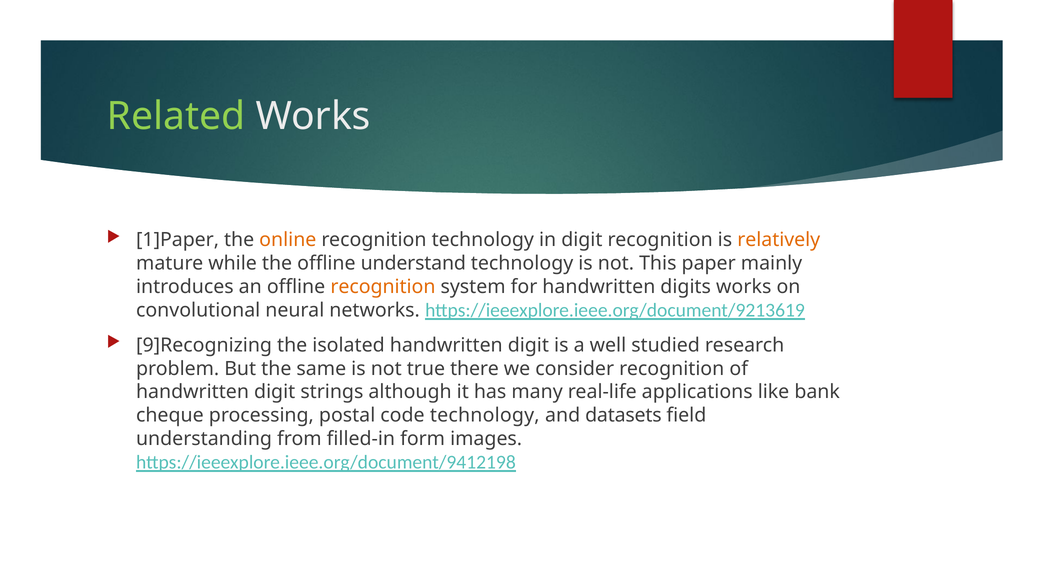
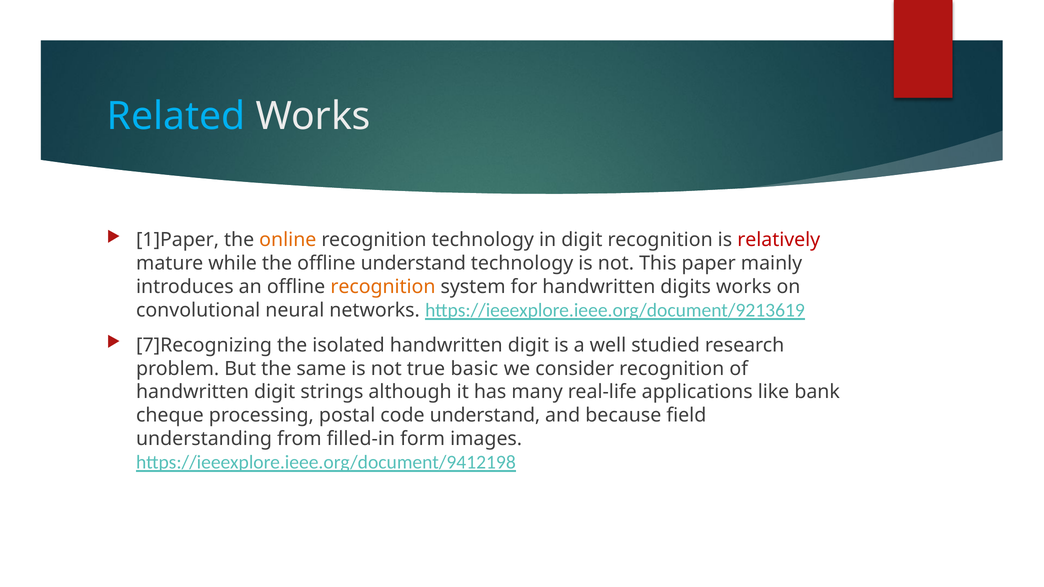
Related colour: light green -> light blue
relatively colour: orange -> red
9]Recognizing: 9]Recognizing -> 7]Recognizing
there: there -> basic
code technology: technology -> understand
datasets: datasets -> because
